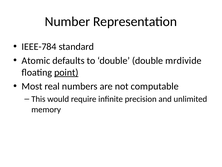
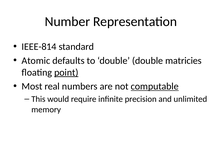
IEEE-784: IEEE-784 -> IEEE-814
mrdivide: mrdivide -> matricies
computable underline: none -> present
